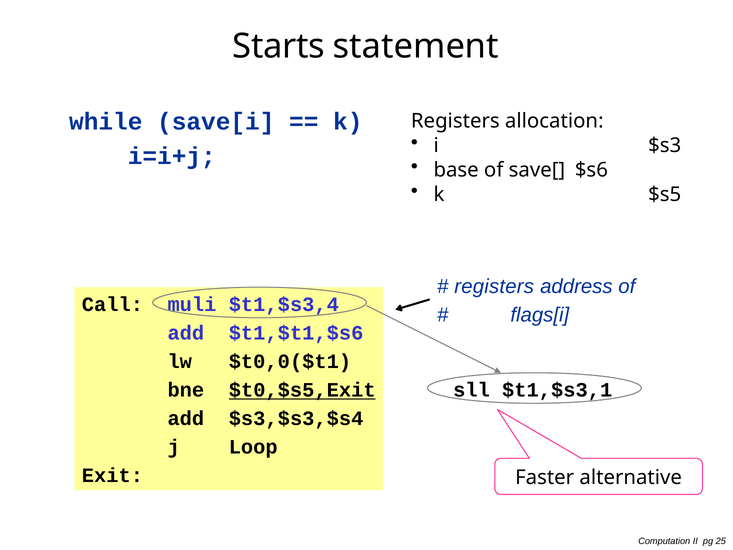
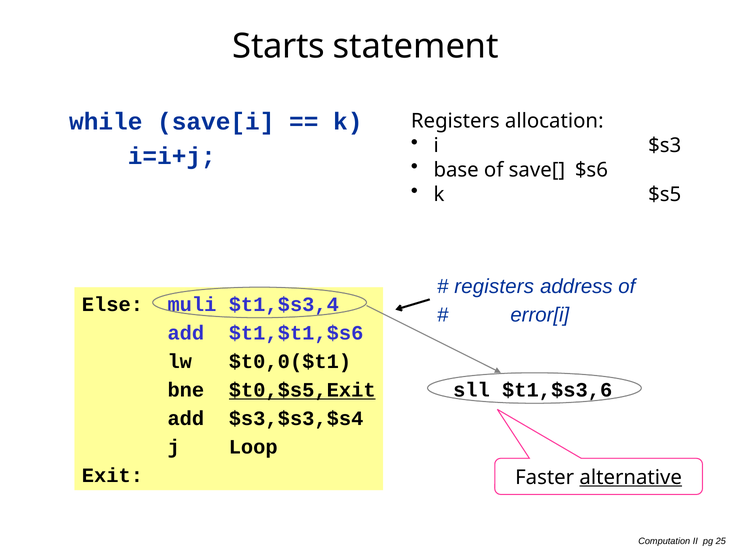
Call: Call -> Else
flags[i: flags[i -> error[i
$t1,$s3,1: $t1,$s3,1 -> $t1,$s3,6
alternative underline: none -> present
